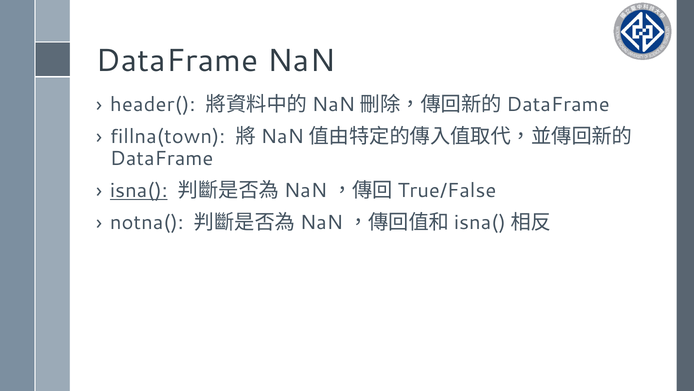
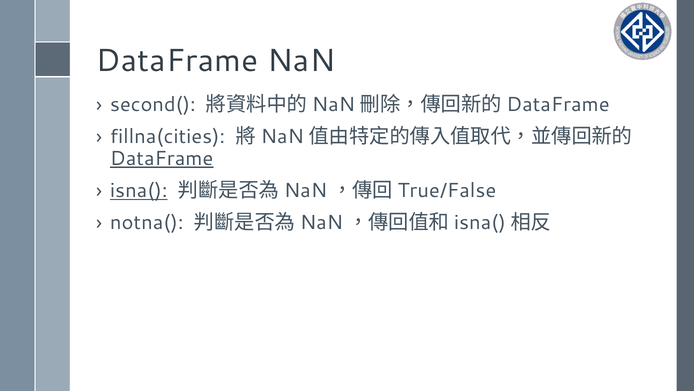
header(: header( -> second(
fillna(town: fillna(town -> fillna(cities
DataFrame at (162, 158) underline: none -> present
